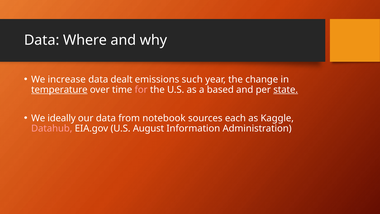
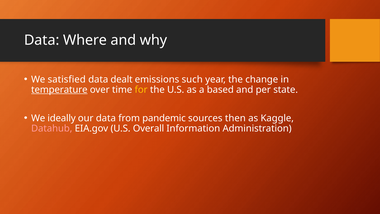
increase: increase -> satisfied
for colour: pink -> yellow
state underline: present -> none
notebook: notebook -> pandemic
each: each -> then
August: August -> Overall
